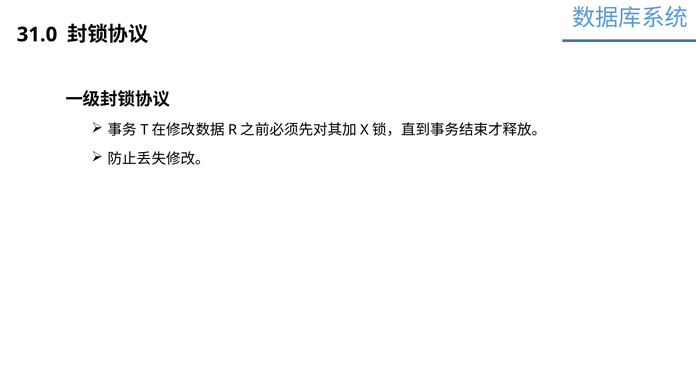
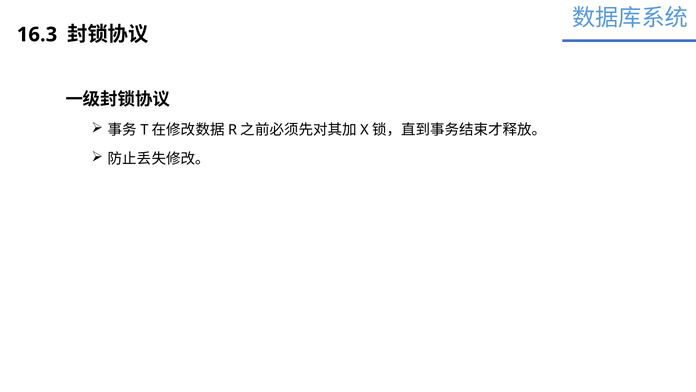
31.0: 31.0 -> 16.3
